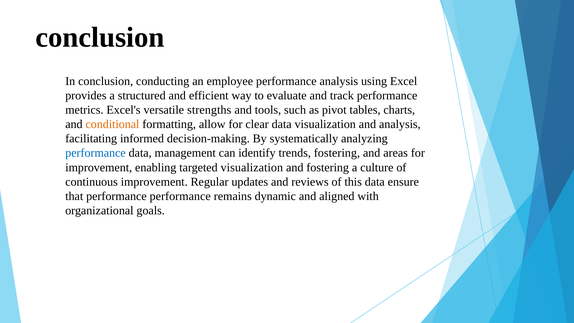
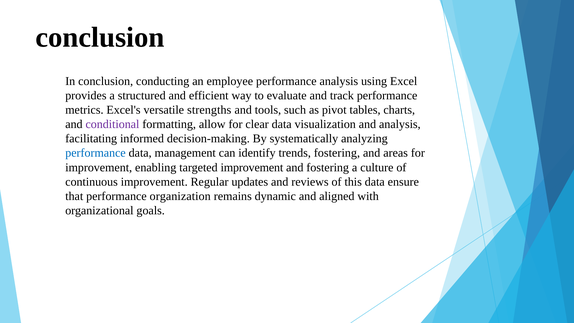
conditional colour: orange -> purple
targeted visualization: visualization -> improvement
performance performance: performance -> organization
